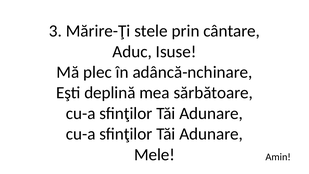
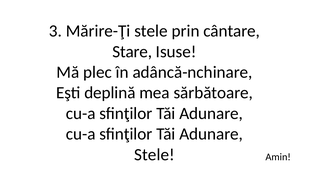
Aduc: Aduc -> Stare
Mele at (155, 155): Mele -> Stele
